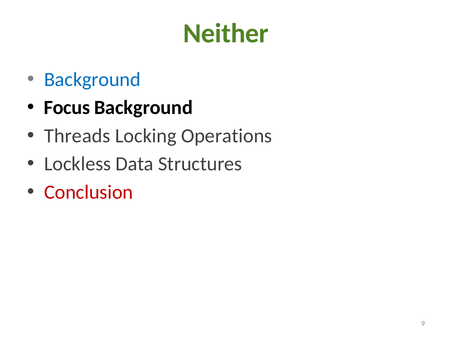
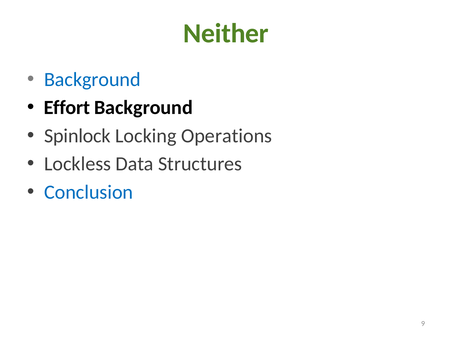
Focus: Focus -> Effort
Threads: Threads -> Spinlock
Conclusion colour: red -> blue
